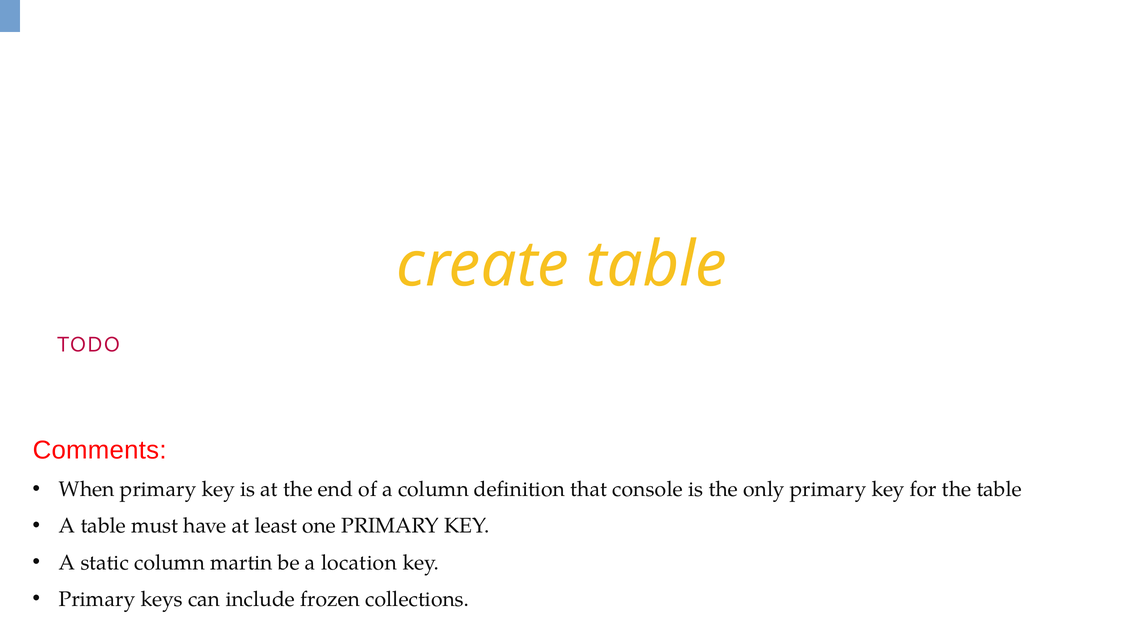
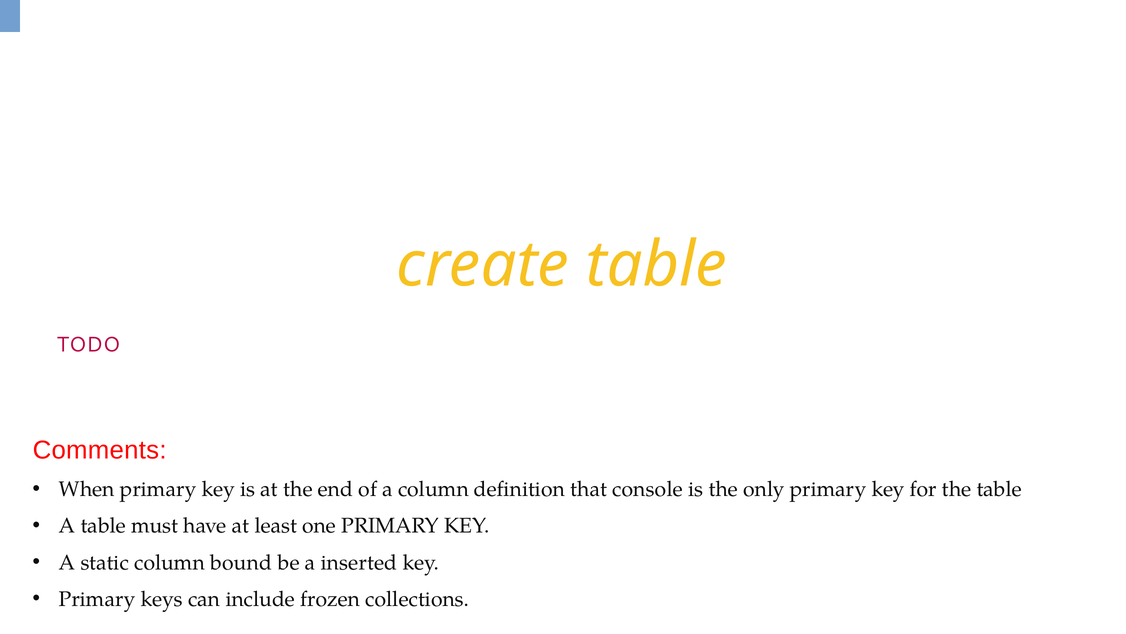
martin: martin -> bound
location: location -> inserted
